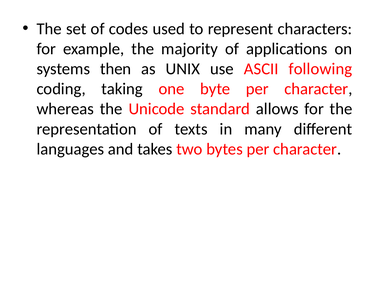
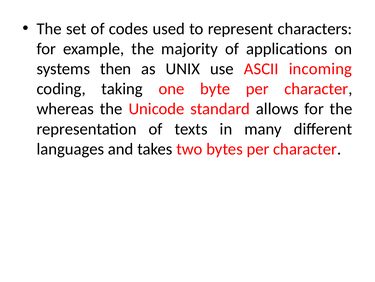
following: following -> incoming
